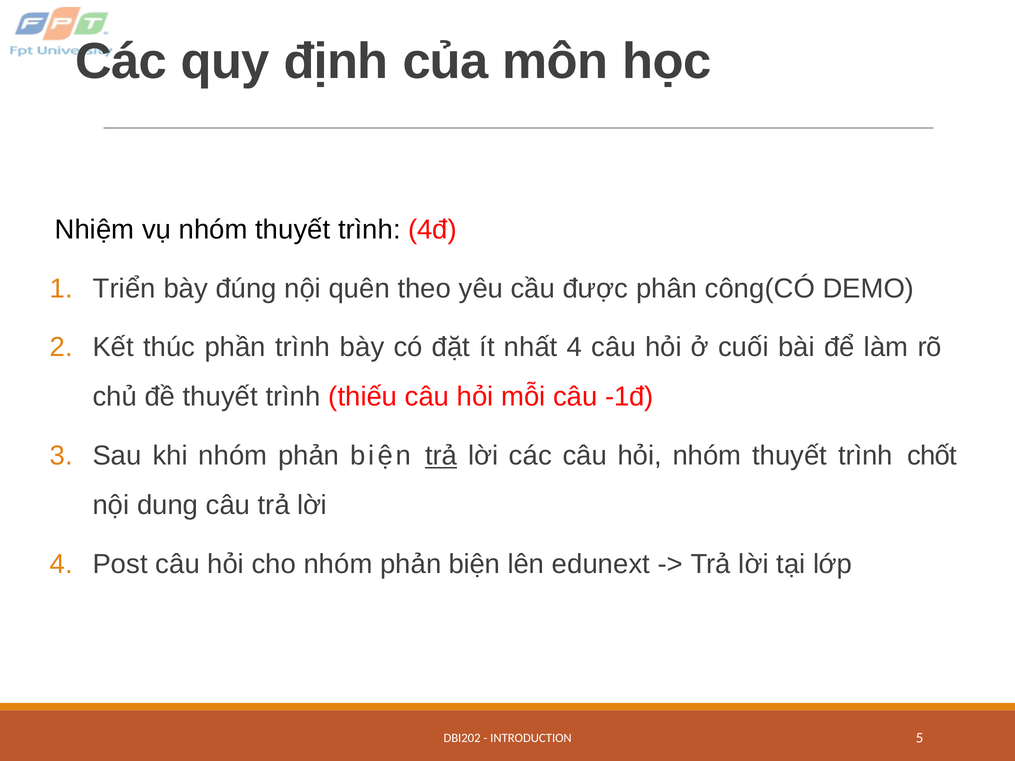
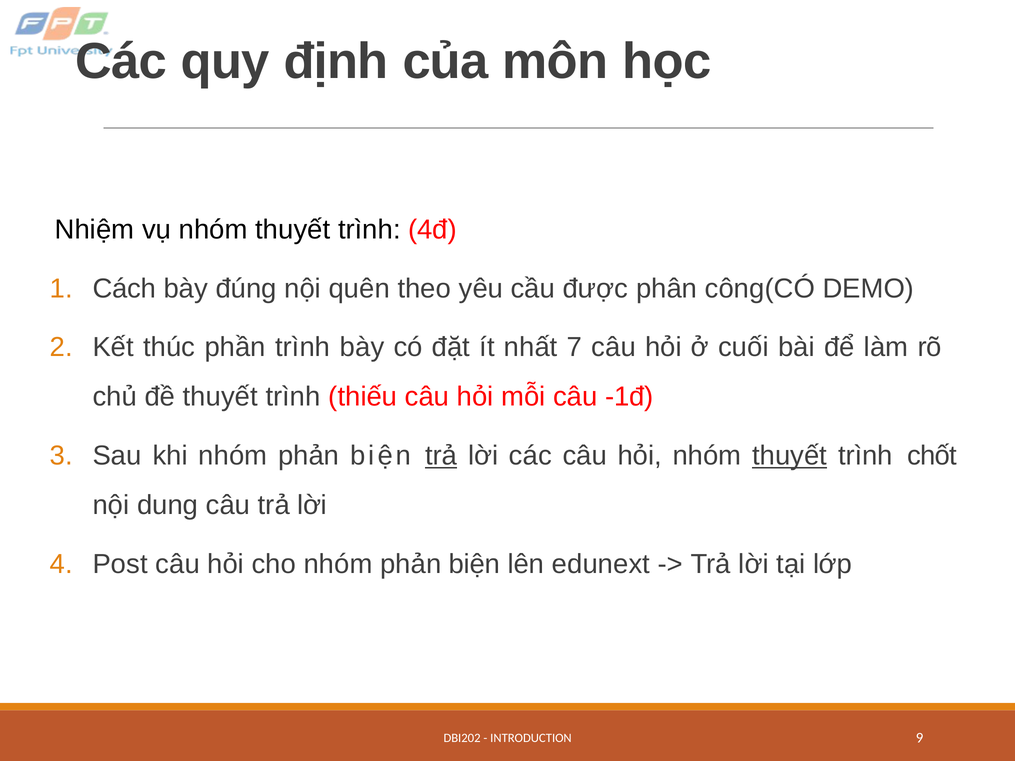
Triển: Triển -> Cách
nhất 4: 4 -> 7
thuyết at (790, 456) underline: none -> present
5: 5 -> 9
